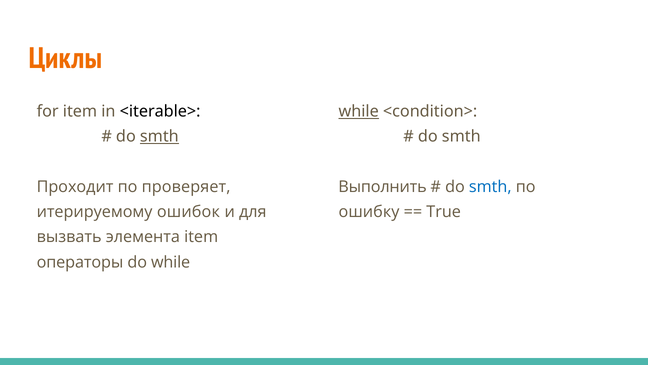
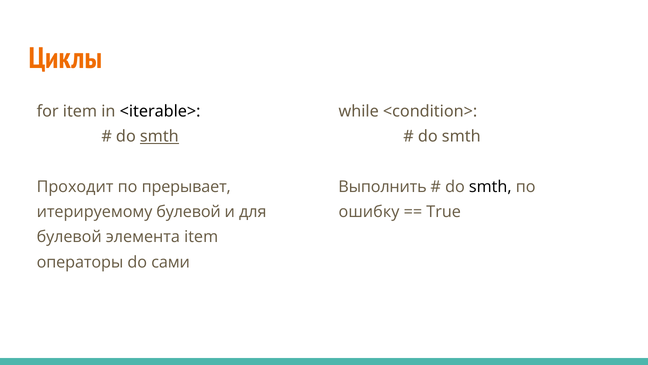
while at (359, 111) underline: present -> none
проверяет: проверяет -> прерывает
smth at (490, 187) colour: blue -> black
итерируемому ошибок: ошибок -> булевой
вызвать at (69, 237): вызвать -> булевой
do while: while -> сами
